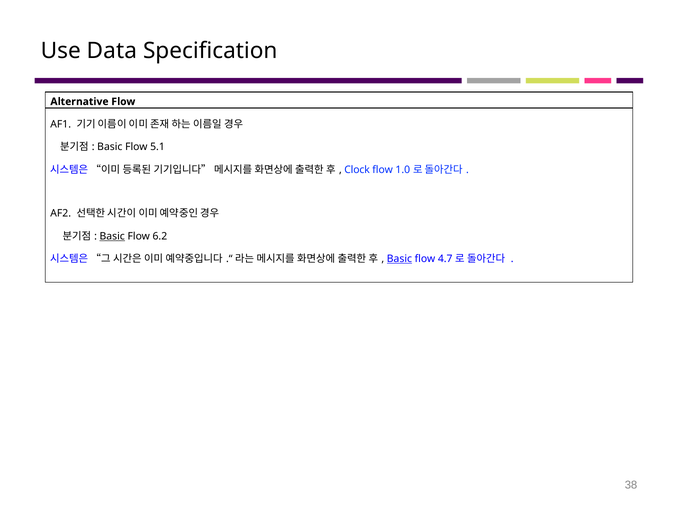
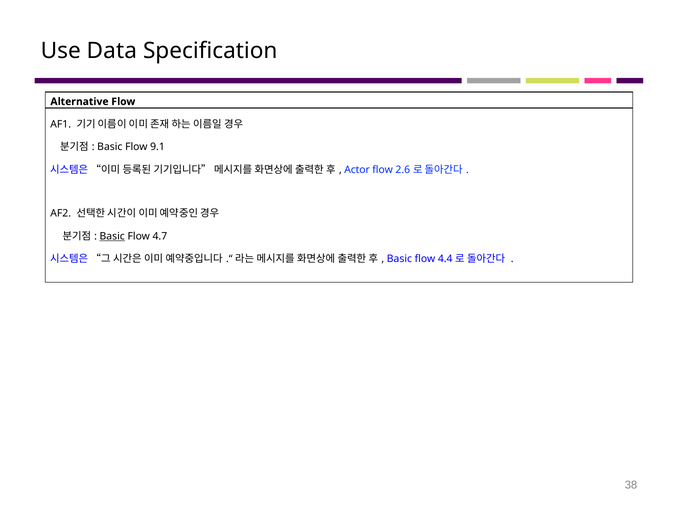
5.1: 5.1 -> 9.1
Clock: Clock -> Actor
1.0: 1.0 -> 2.6
6.2: 6.2 -> 4.7
Basic at (399, 259) underline: present -> none
4.7: 4.7 -> 4.4
